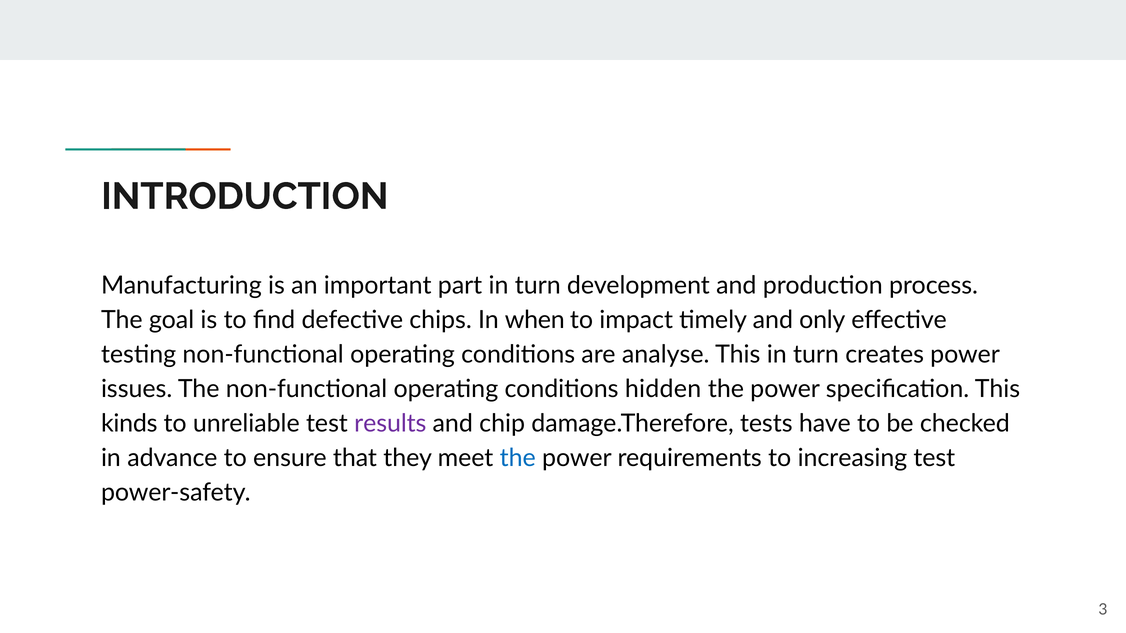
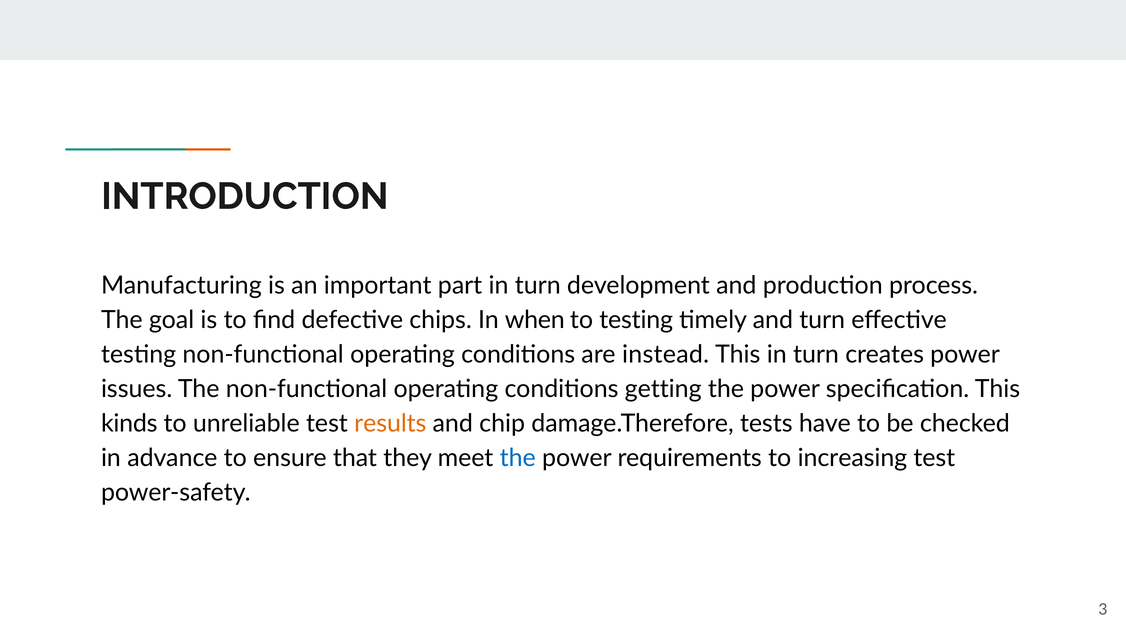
to impact: impact -> testing
and only: only -> turn
analyse: analyse -> instead
hidden: hidden -> getting
results colour: purple -> orange
